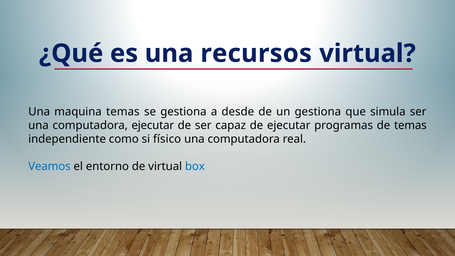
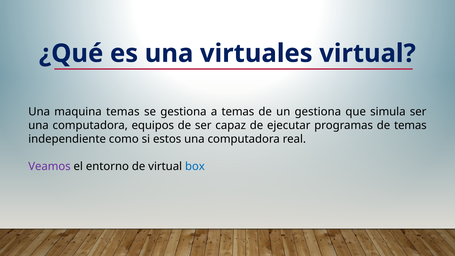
recursos: recursos -> virtuales
a desde: desde -> temas
computadora ejecutar: ejecutar -> equipos
físico: físico -> estos
Veamos colour: blue -> purple
